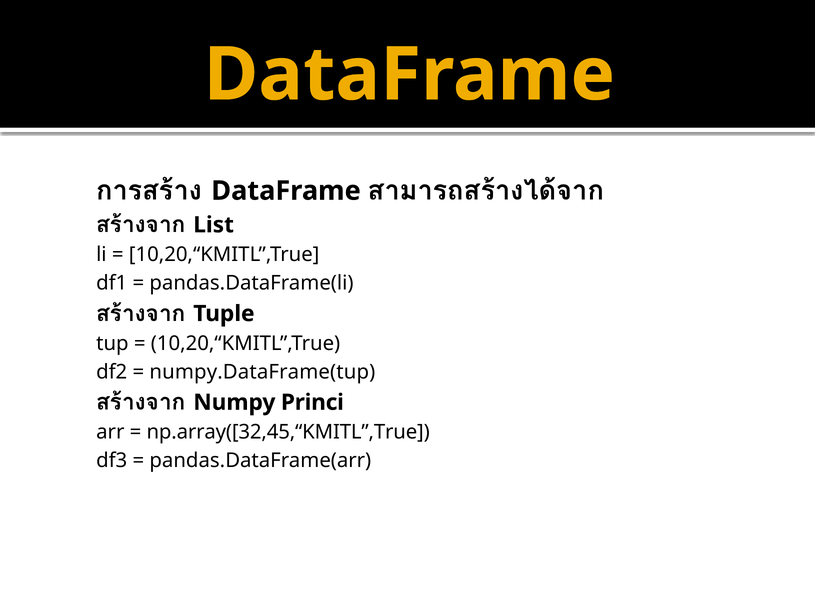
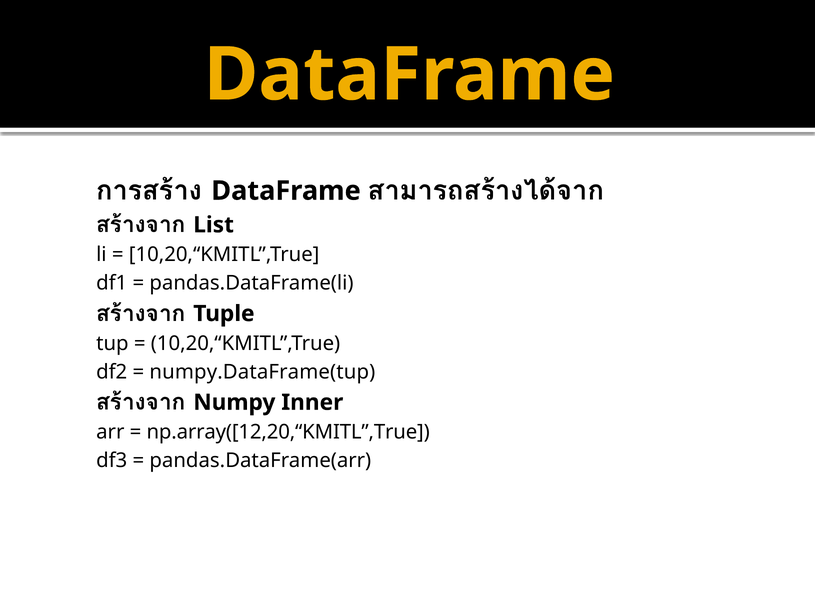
Princi: Princi -> Inner
np.array([32,45,“KMITL”,True: np.array([32,45,“KMITL”,True -> np.array([12,20,“KMITL”,True
